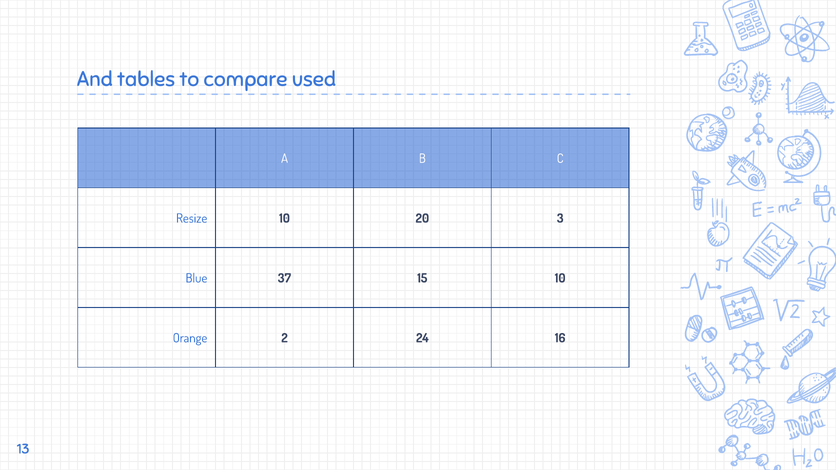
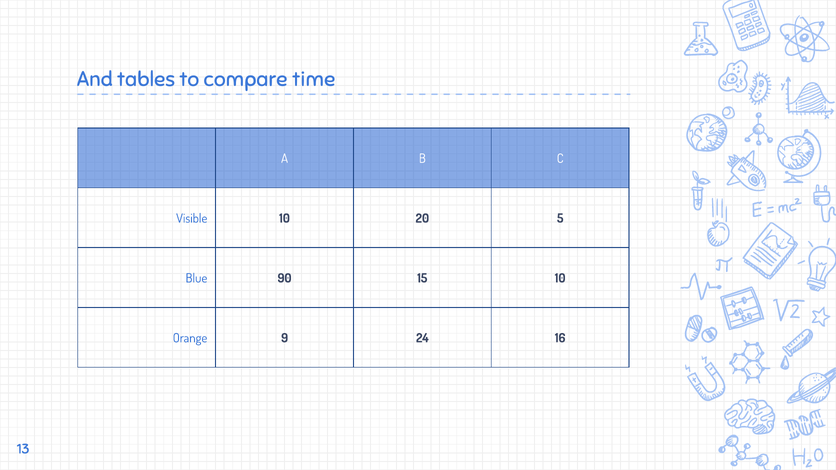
used: used -> time
Resize: Resize -> Visible
3: 3 -> 5
37: 37 -> 90
2: 2 -> 9
